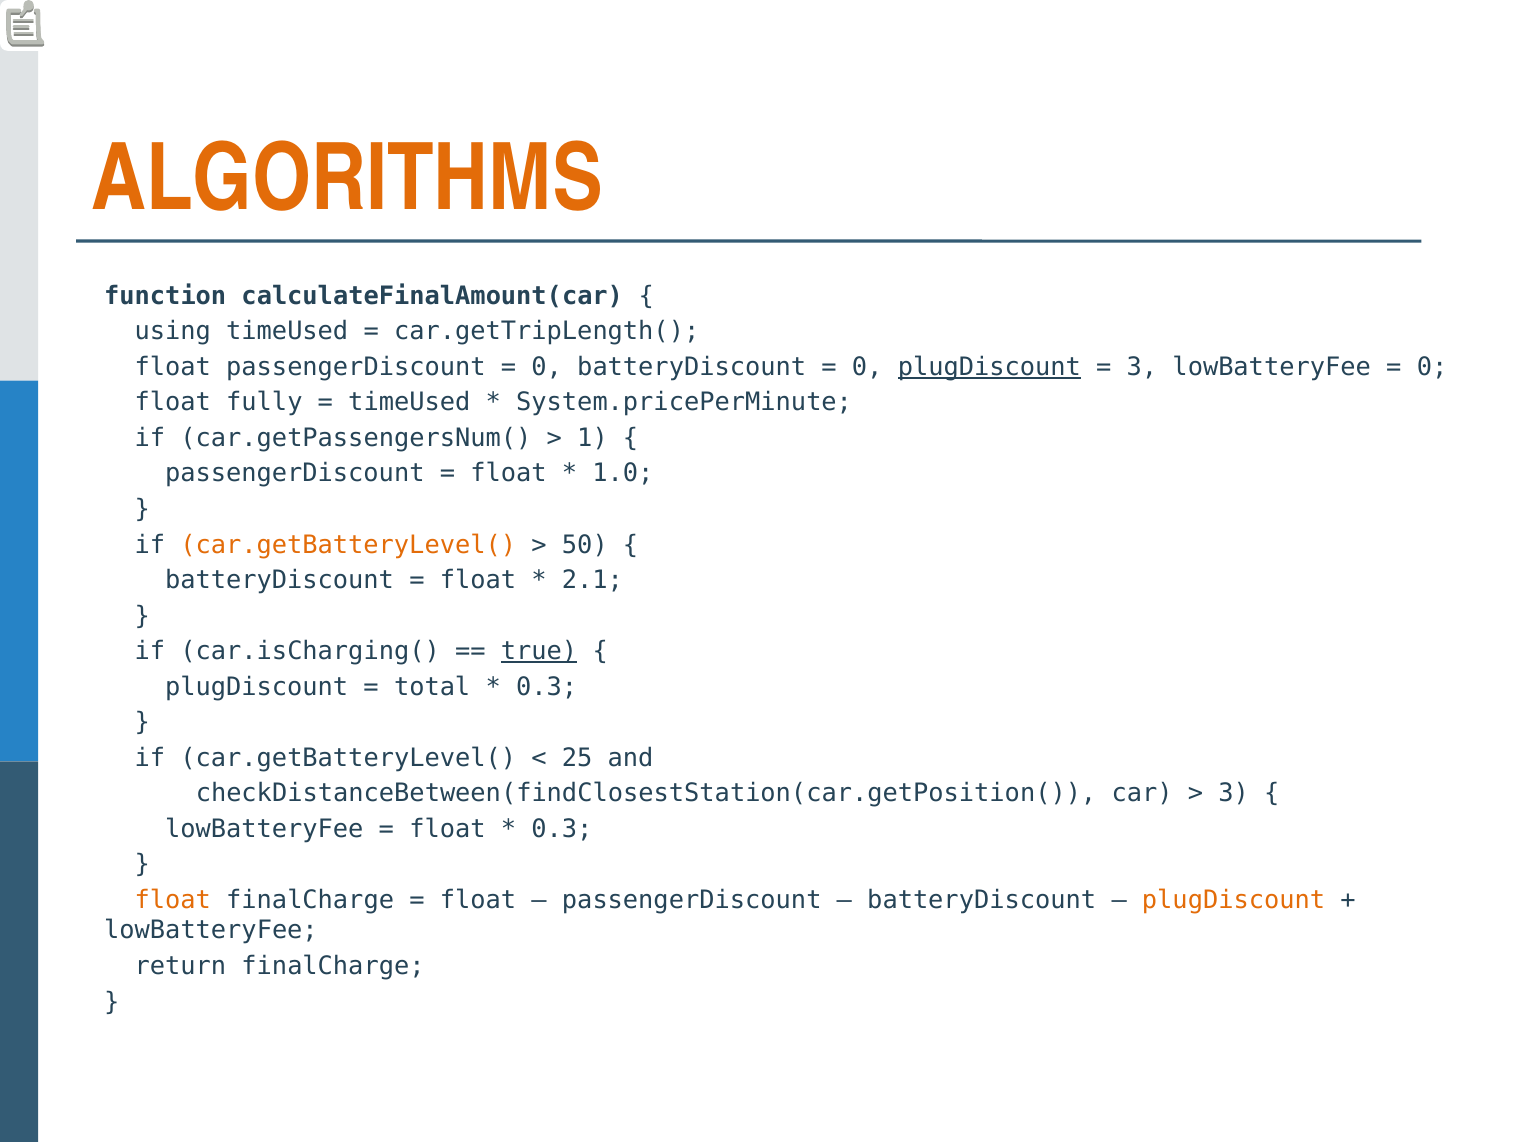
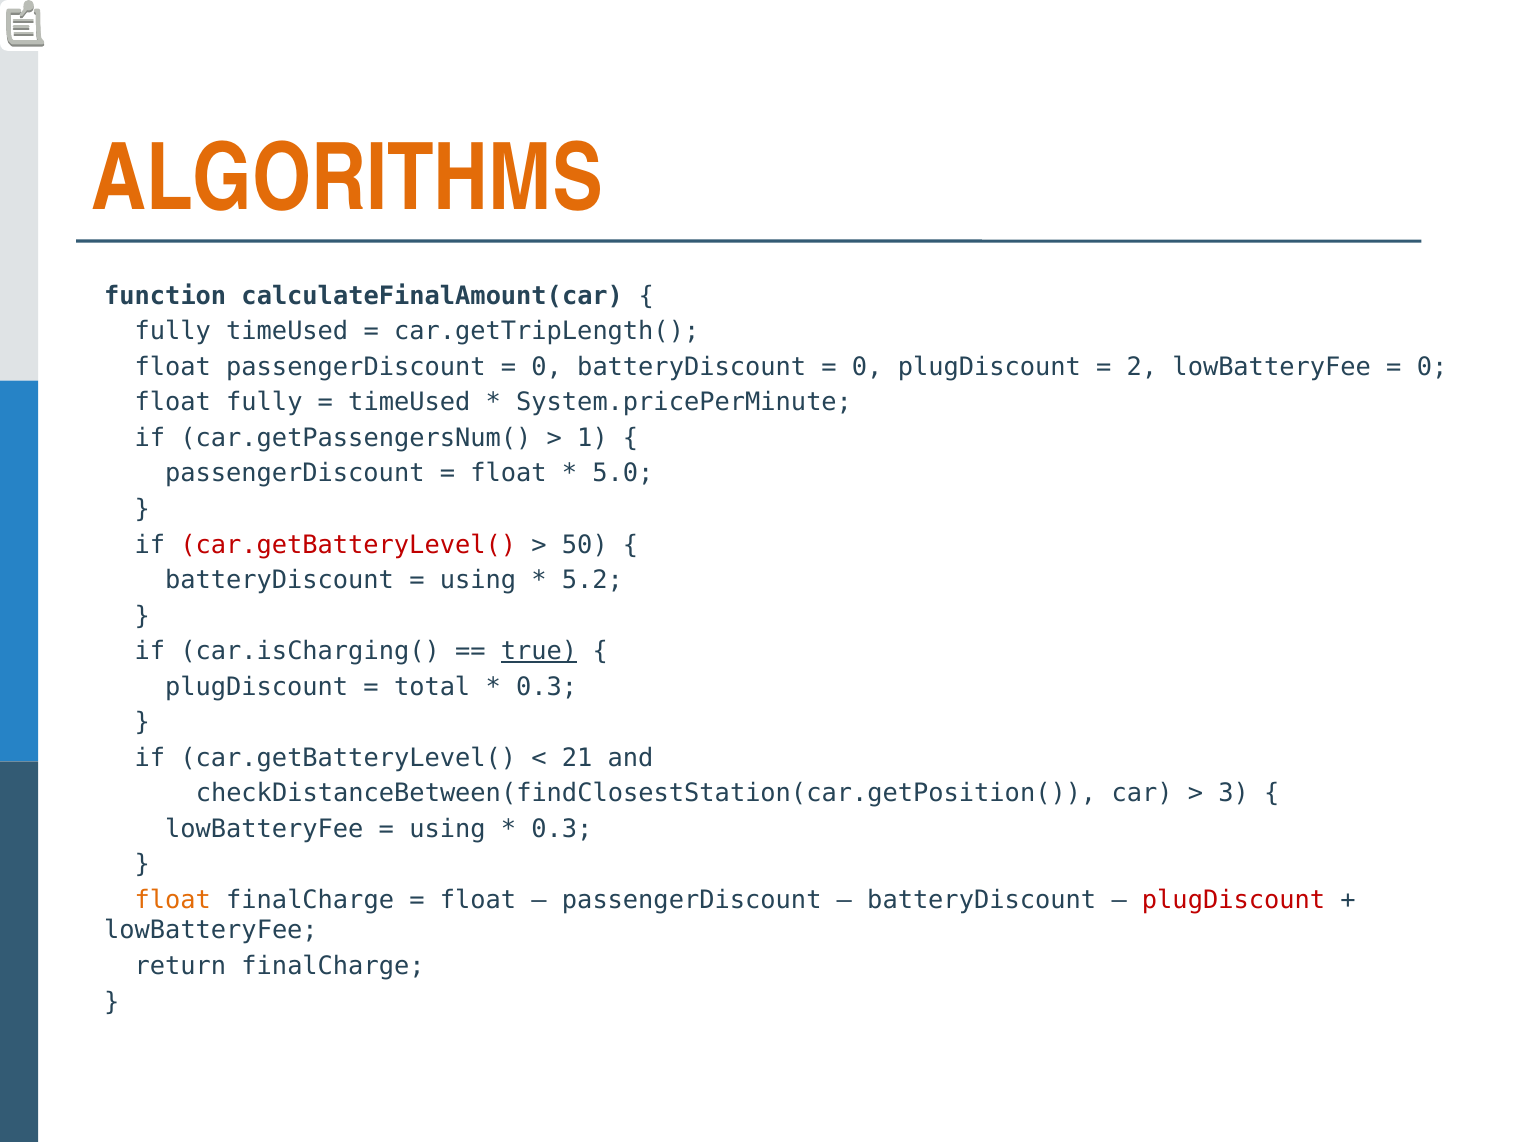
using at (173, 331): using -> fully
plugDiscount at (989, 367) underline: present -> none
3 at (1142, 367): 3 -> 2
1.0: 1.0 -> 5.0
car.getBatteryLevel( at (348, 545) colour: orange -> red
float at (478, 580): float -> using
2.1: 2.1 -> 5.2
25: 25 -> 21
float at (447, 829): float -> using
plugDiscount at (1234, 900) colour: orange -> red
